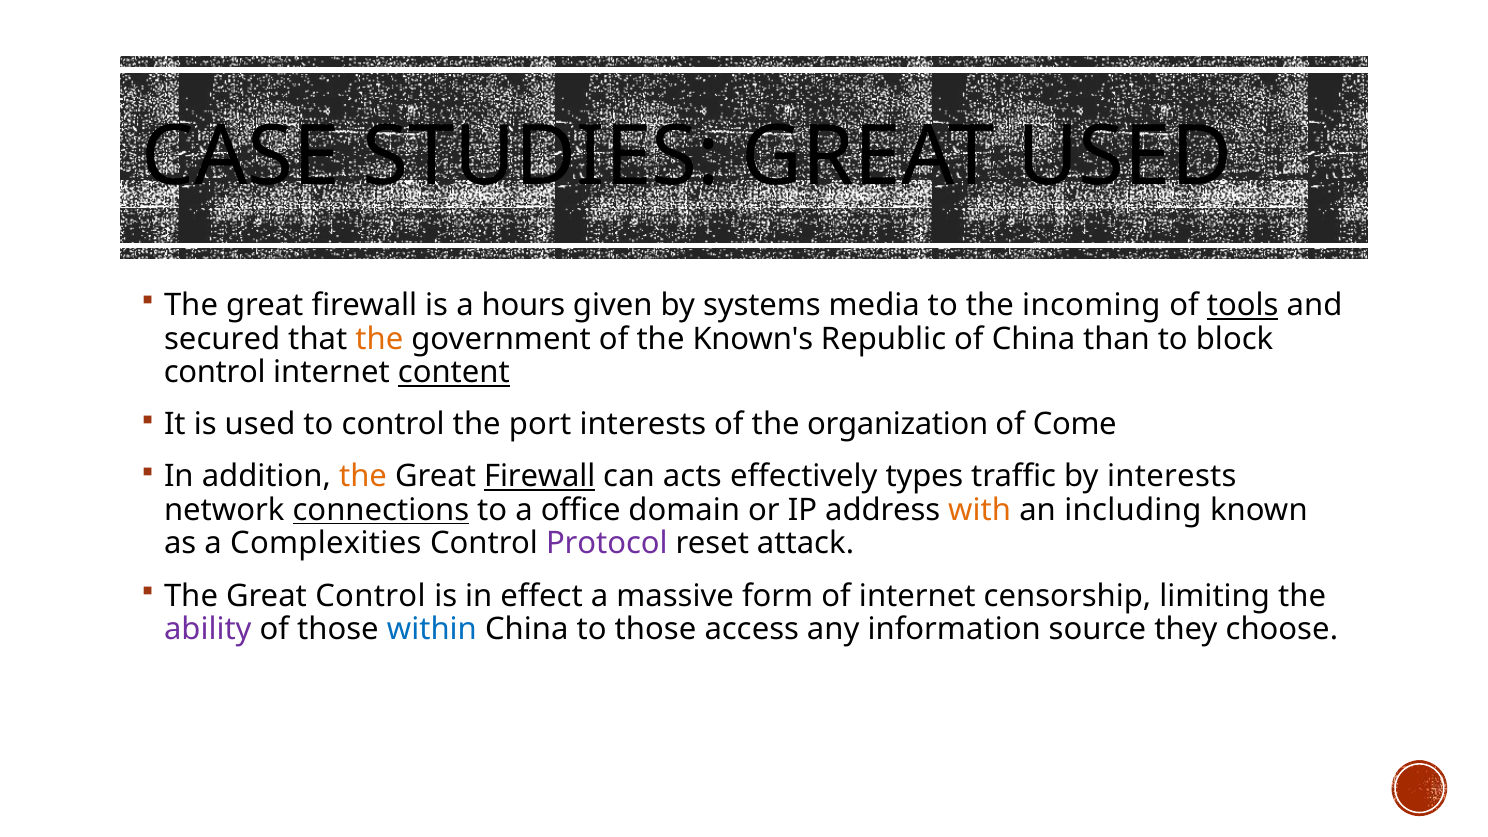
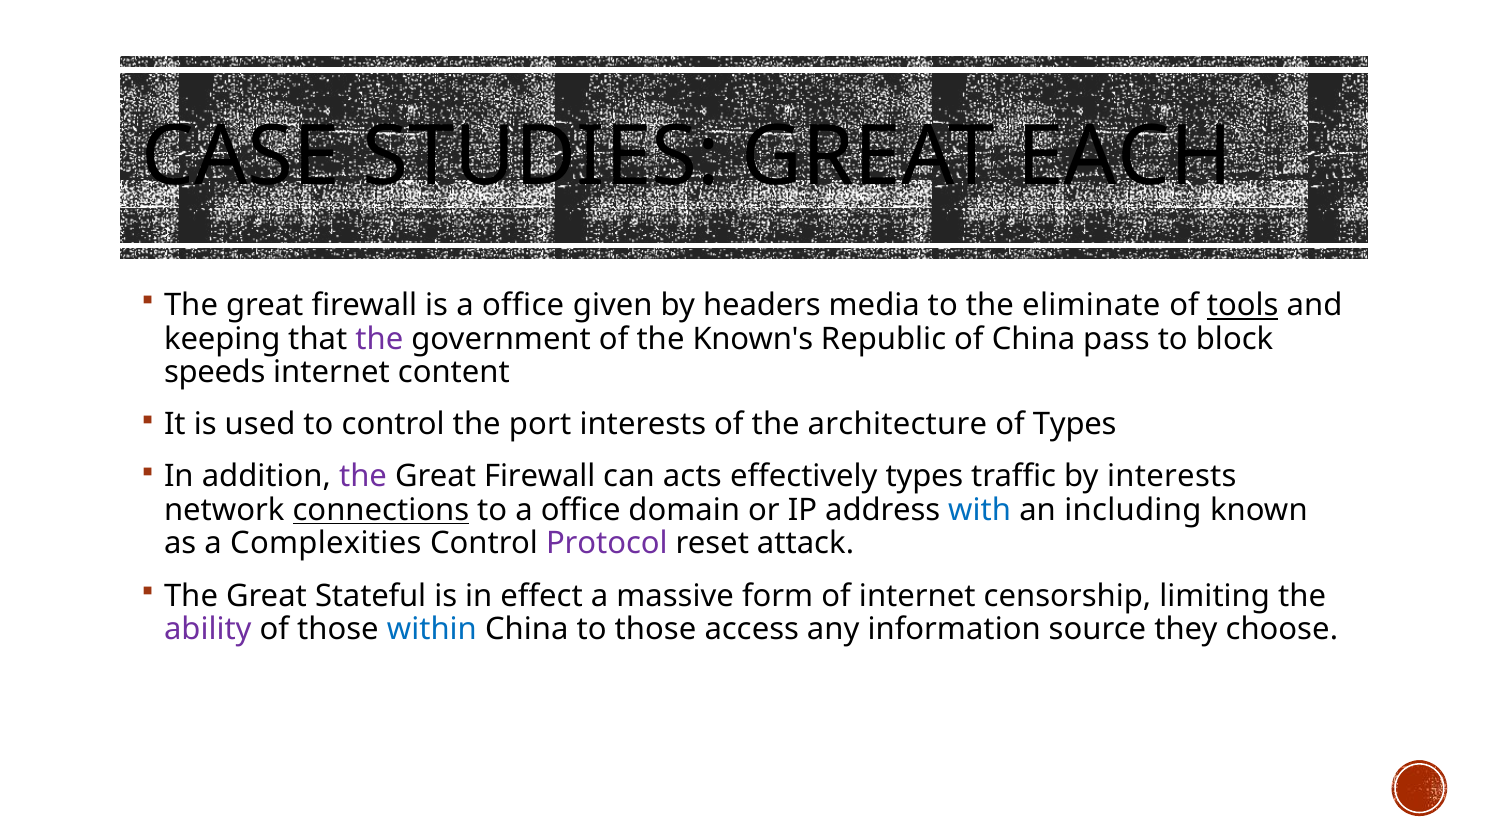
GREAT USED: USED -> EACH
is a hours: hours -> office
systems: systems -> headers
incoming: incoming -> eliminate
secured: secured -> keeping
the at (379, 339) colour: orange -> purple
than: than -> pass
control at (215, 372): control -> speeds
content underline: present -> none
organization: organization -> architecture
of Come: Come -> Types
the at (363, 477) colour: orange -> purple
Firewall at (540, 477) underline: present -> none
with colour: orange -> blue
Great Control: Control -> Stateful
